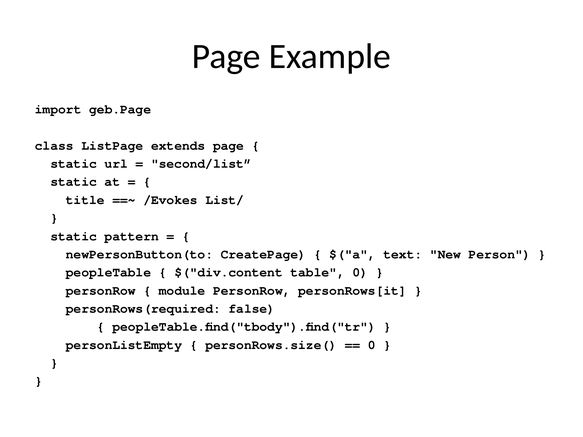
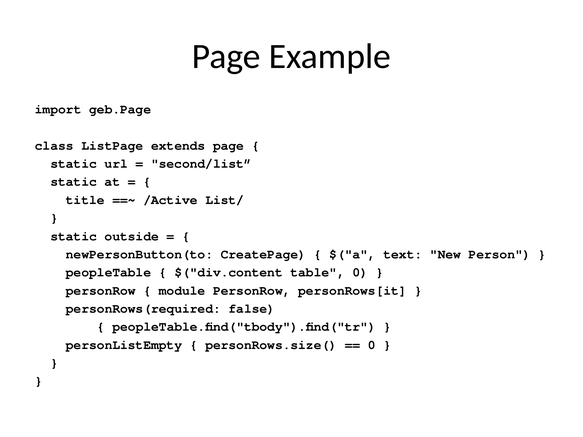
/Evokes: /Evokes -> /Active
pattern: pattern -> outside
